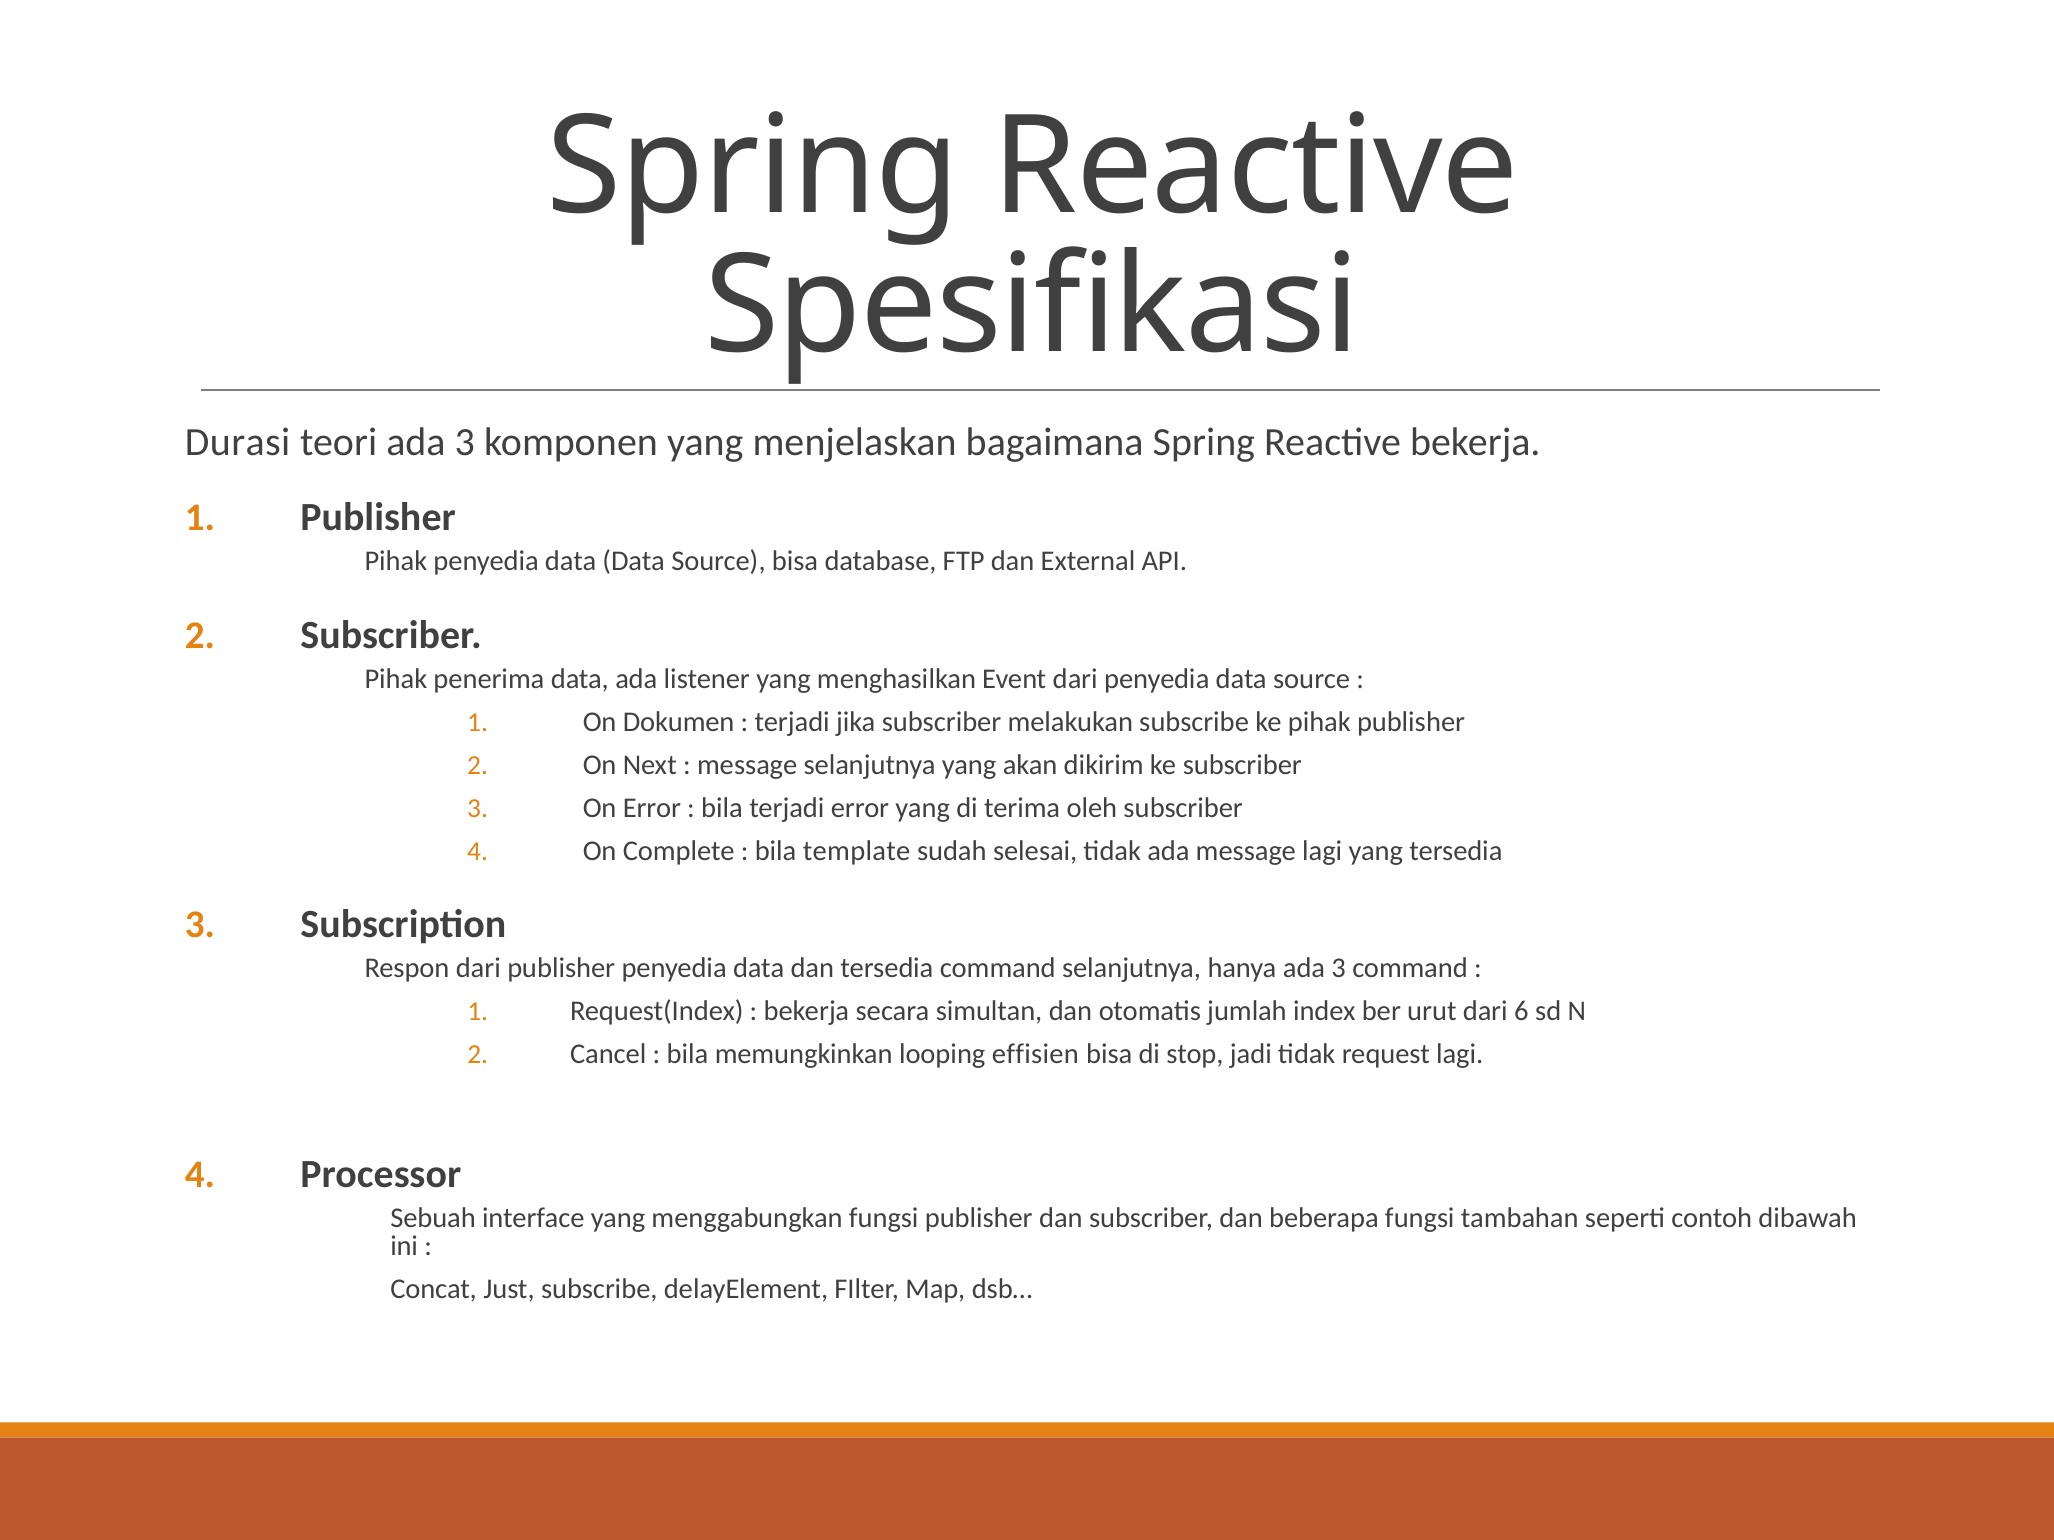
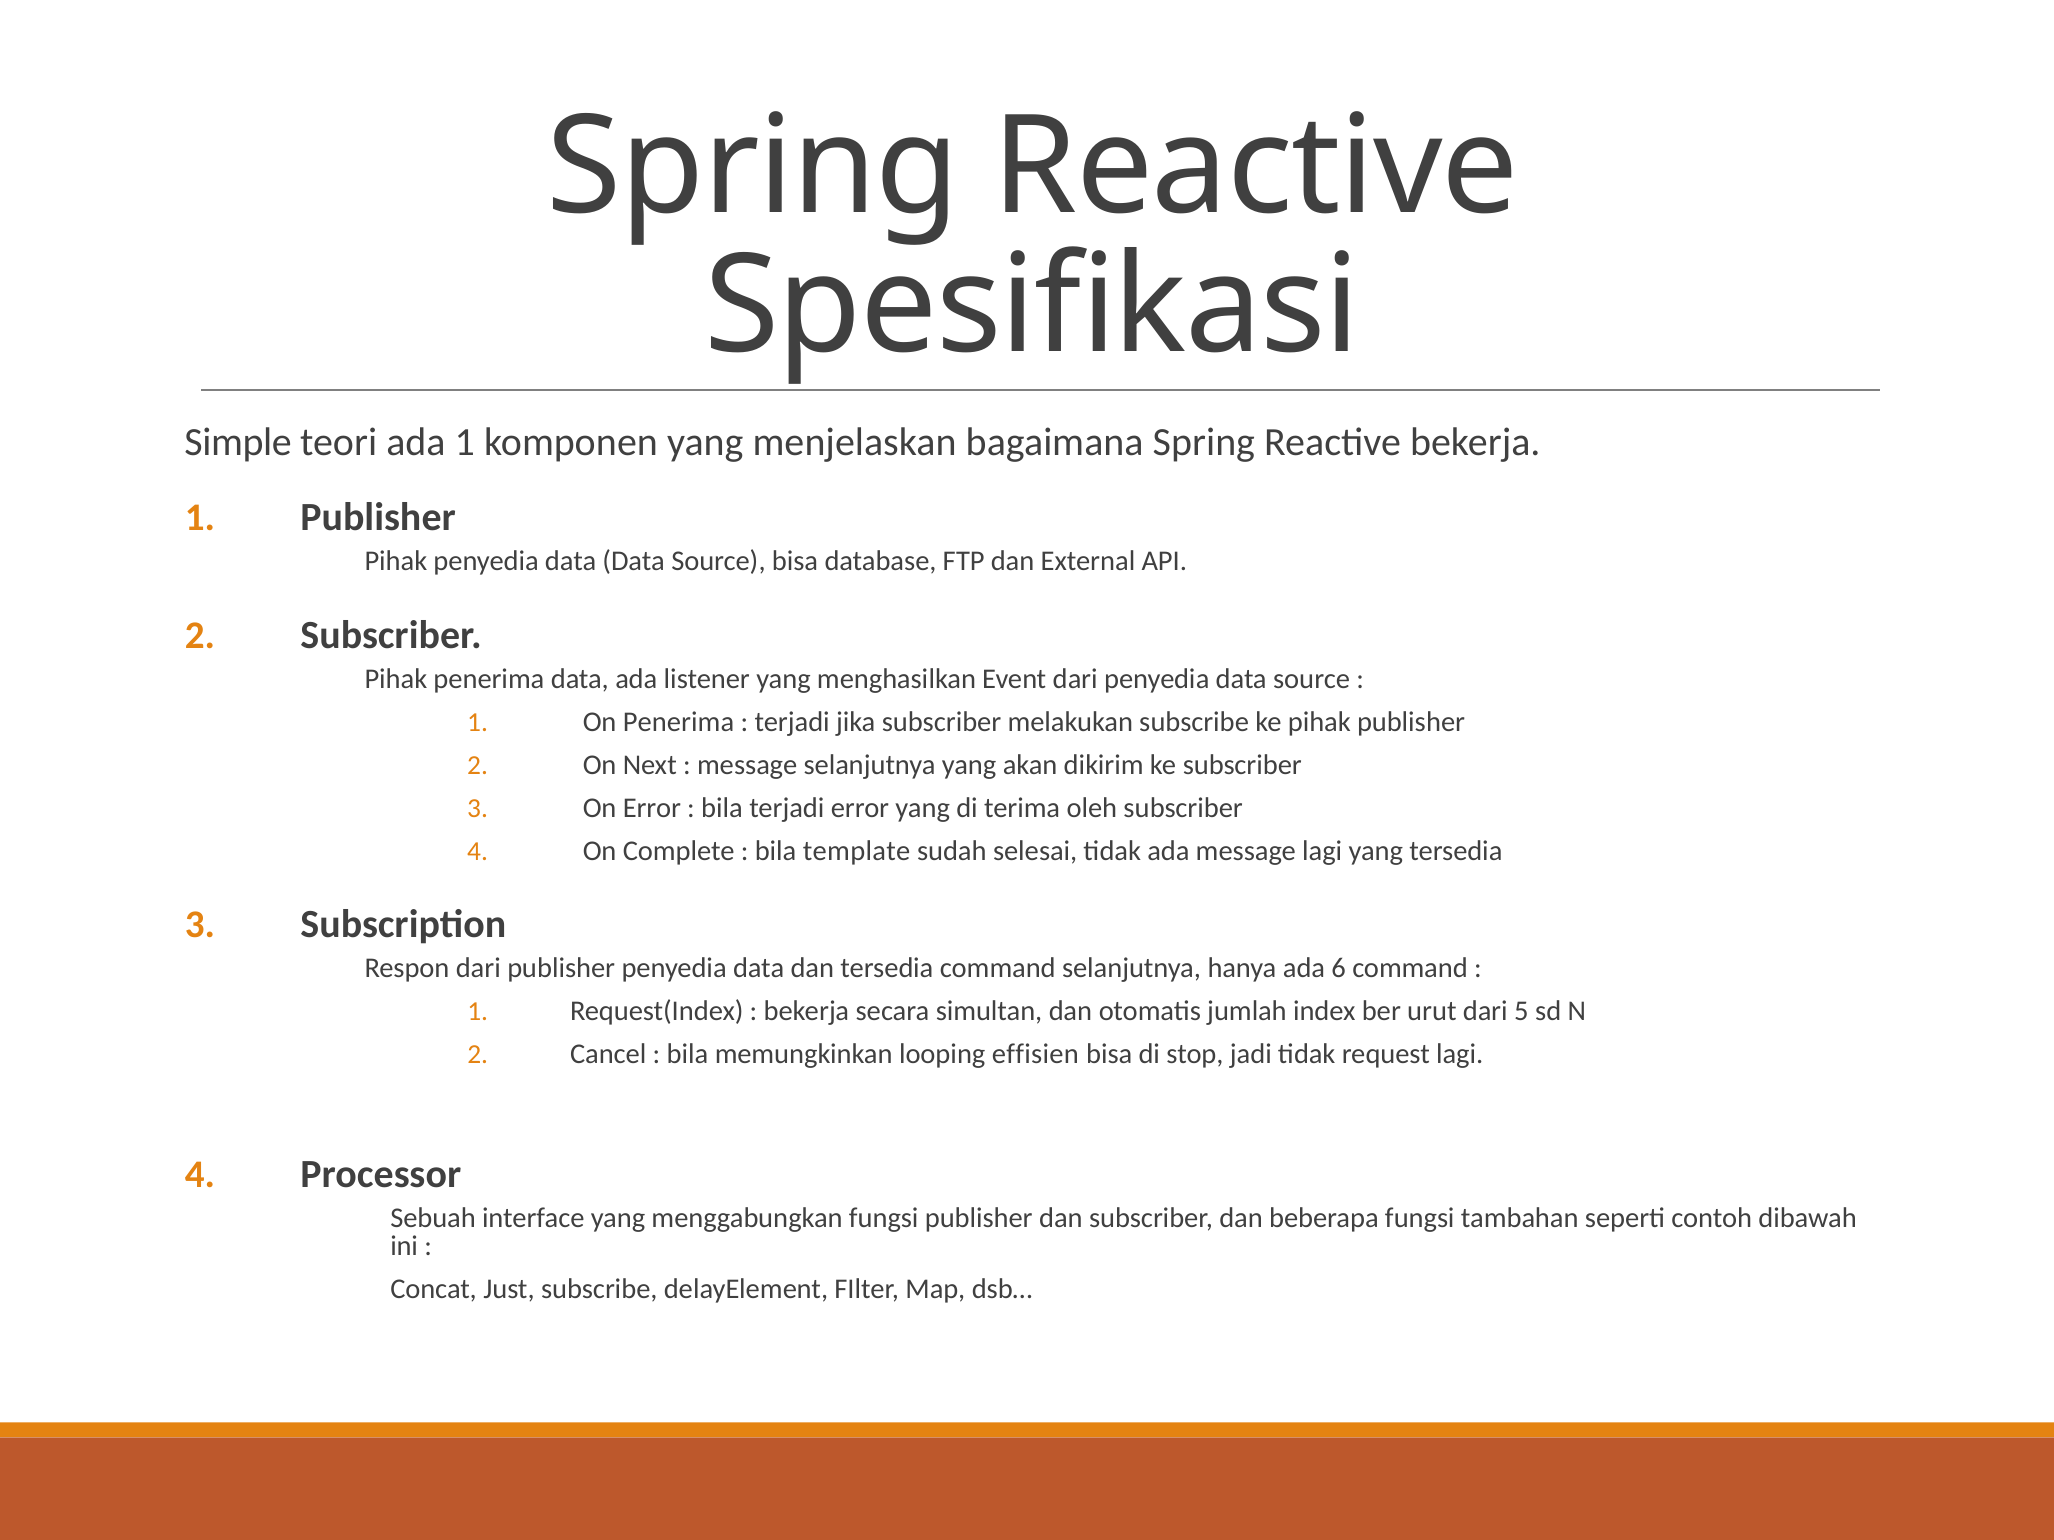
Durasi: Durasi -> Simple
teori ada 3: 3 -> 1
On Dokumen: Dokumen -> Penerima
hanya ada 3: 3 -> 6
6: 6 -> 5
